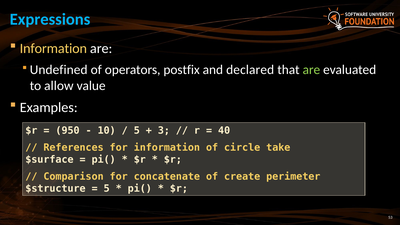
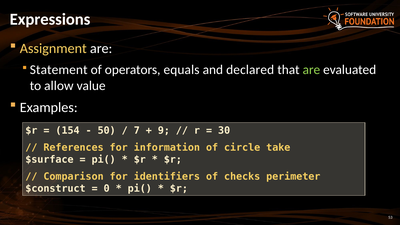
Expressions colour: light blue -> white
Information at (53, 48): Information -> Assignment
Undefined: Undefined -> Statement
postfix: postfix -> equals
950: 950 -> 154
10: 10 -> 50
5 at (137, 131): 5 -> 7
3: 3 -> 9
40: 40 -> 30
concatenate: concatenate -> identifiers
create: create -> checks
$structure: $structure -> $construct
5 at (107, 189): 5 -> 0
